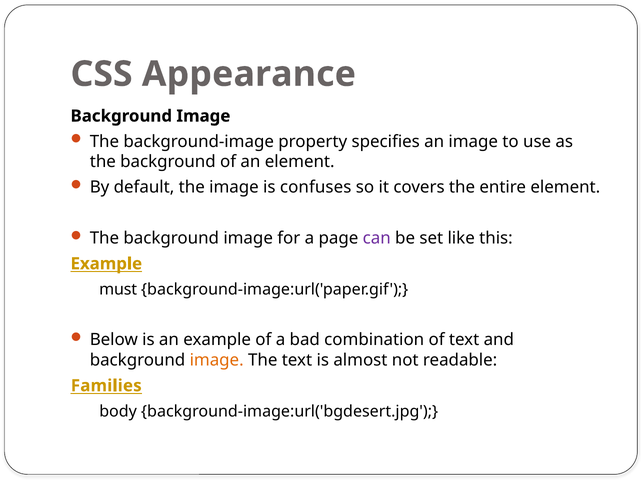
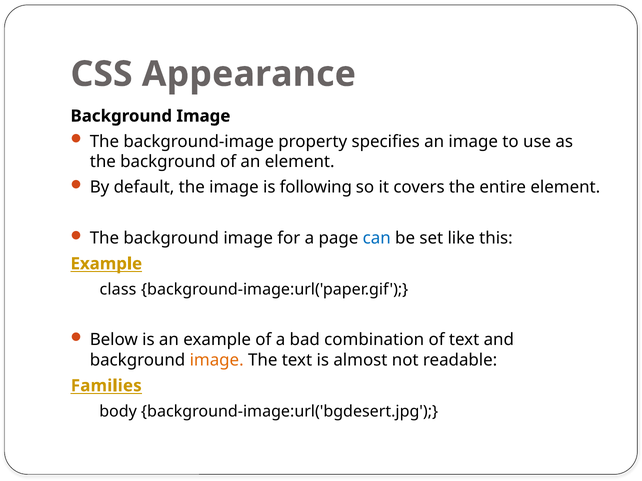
confuses: confuses -> following
can colour: purple -> blue
must: must -> class
